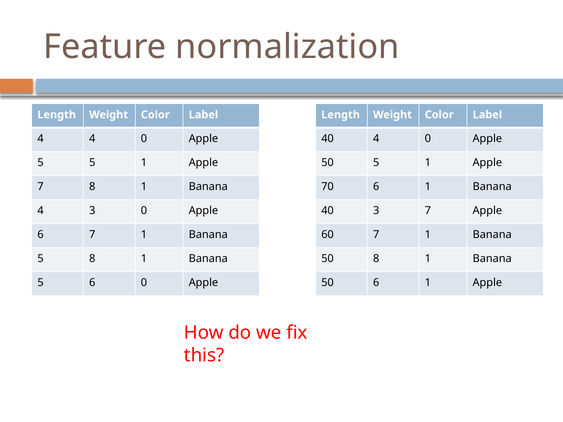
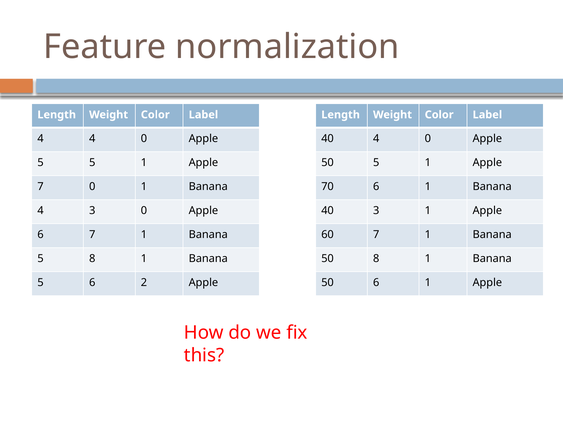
7 8: 8 -> 0
3 7: 7 -> 1
6 0: 0 -> 2
